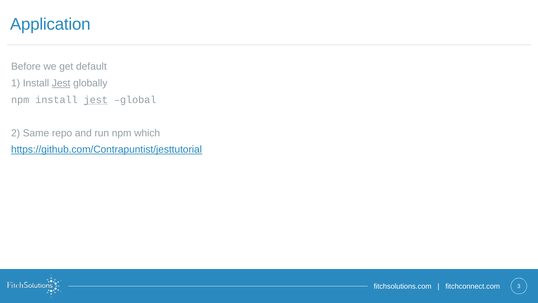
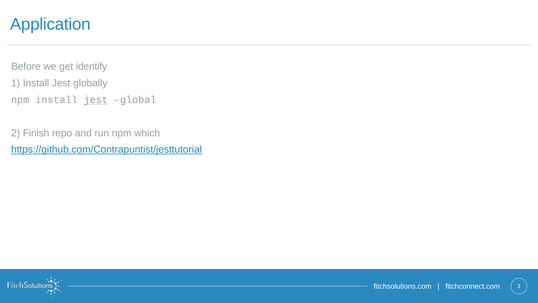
default: default -> identify
Jest at (61, 83) underline: present -> none
Same: Same -> Finish
